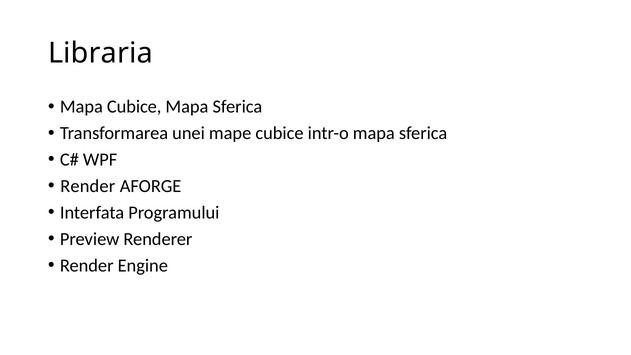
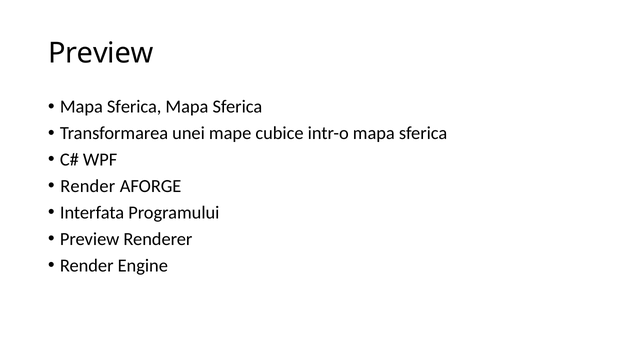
Libraria at (101, 53): Libraria -> Preview
Cubice at (134, 107): Cubice -> Sferica
